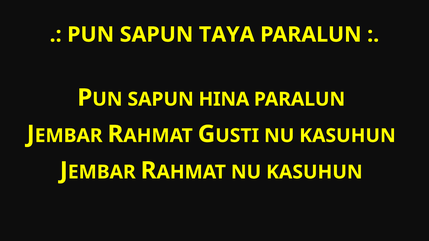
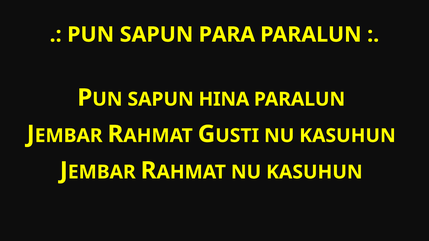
TAYA: TAYA -> PARA
